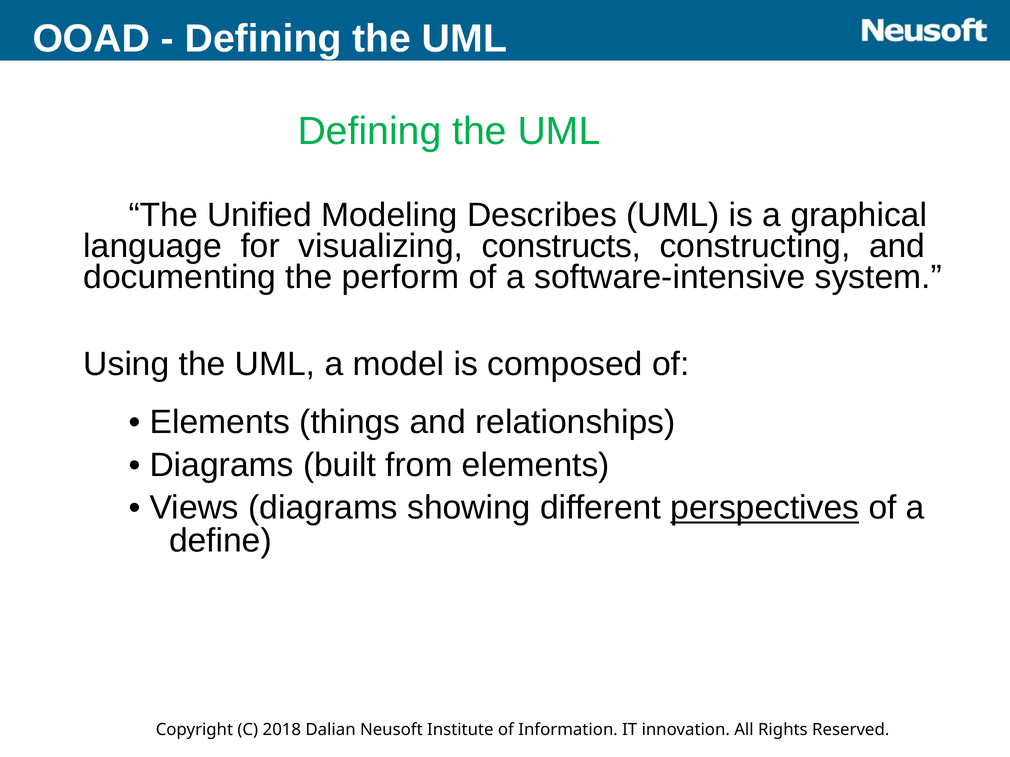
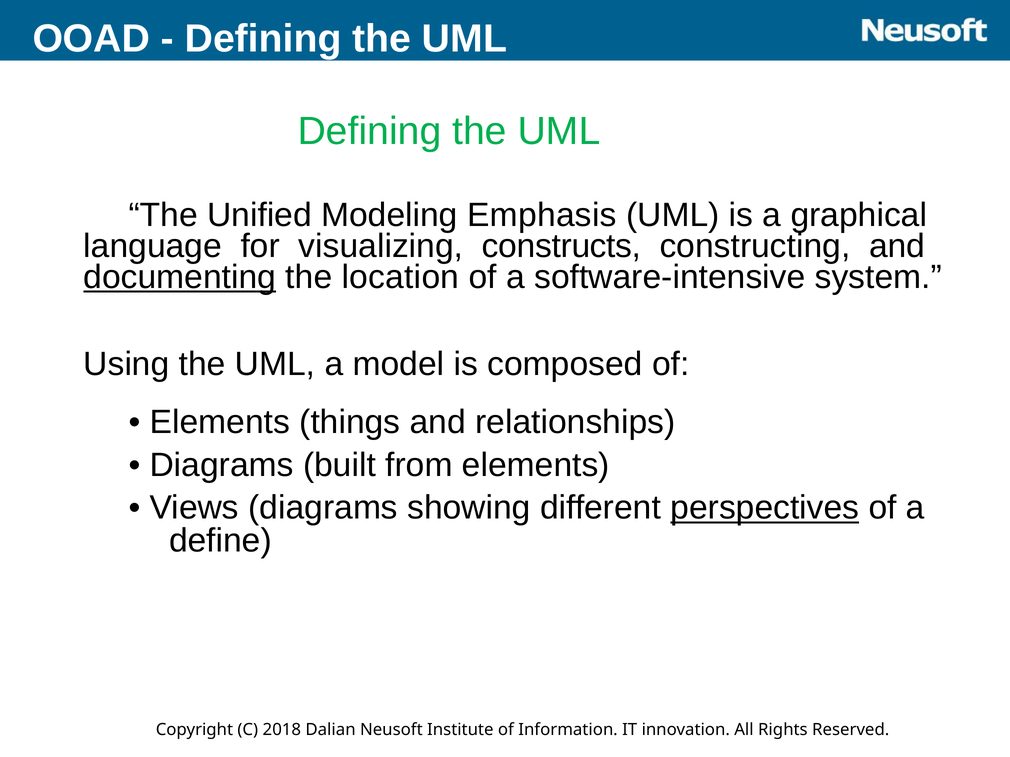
Describes: Describes -> Emphasis
documenting underline: none -> present
perform: perform -> location
